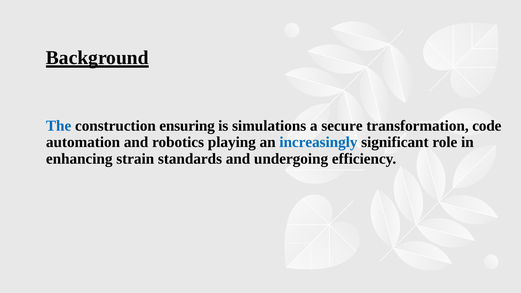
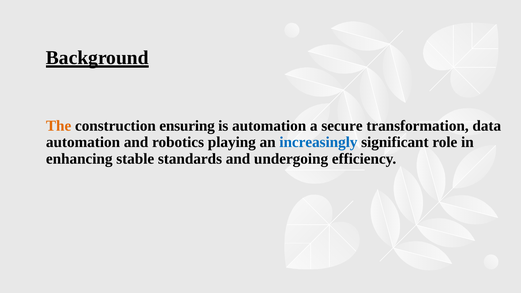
The colour: blue -> orange
is simulations: simulations -> automation
code: code -> data
strain: strain -> stable
